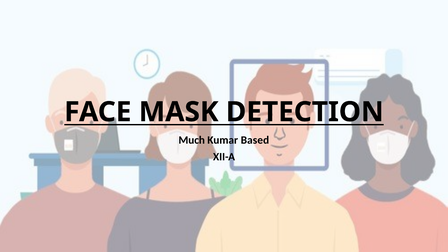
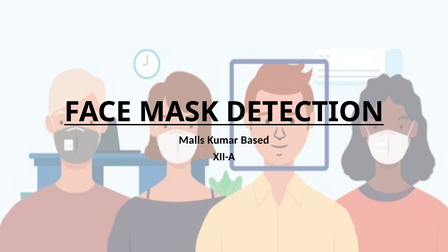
Much: Much -> Malls
